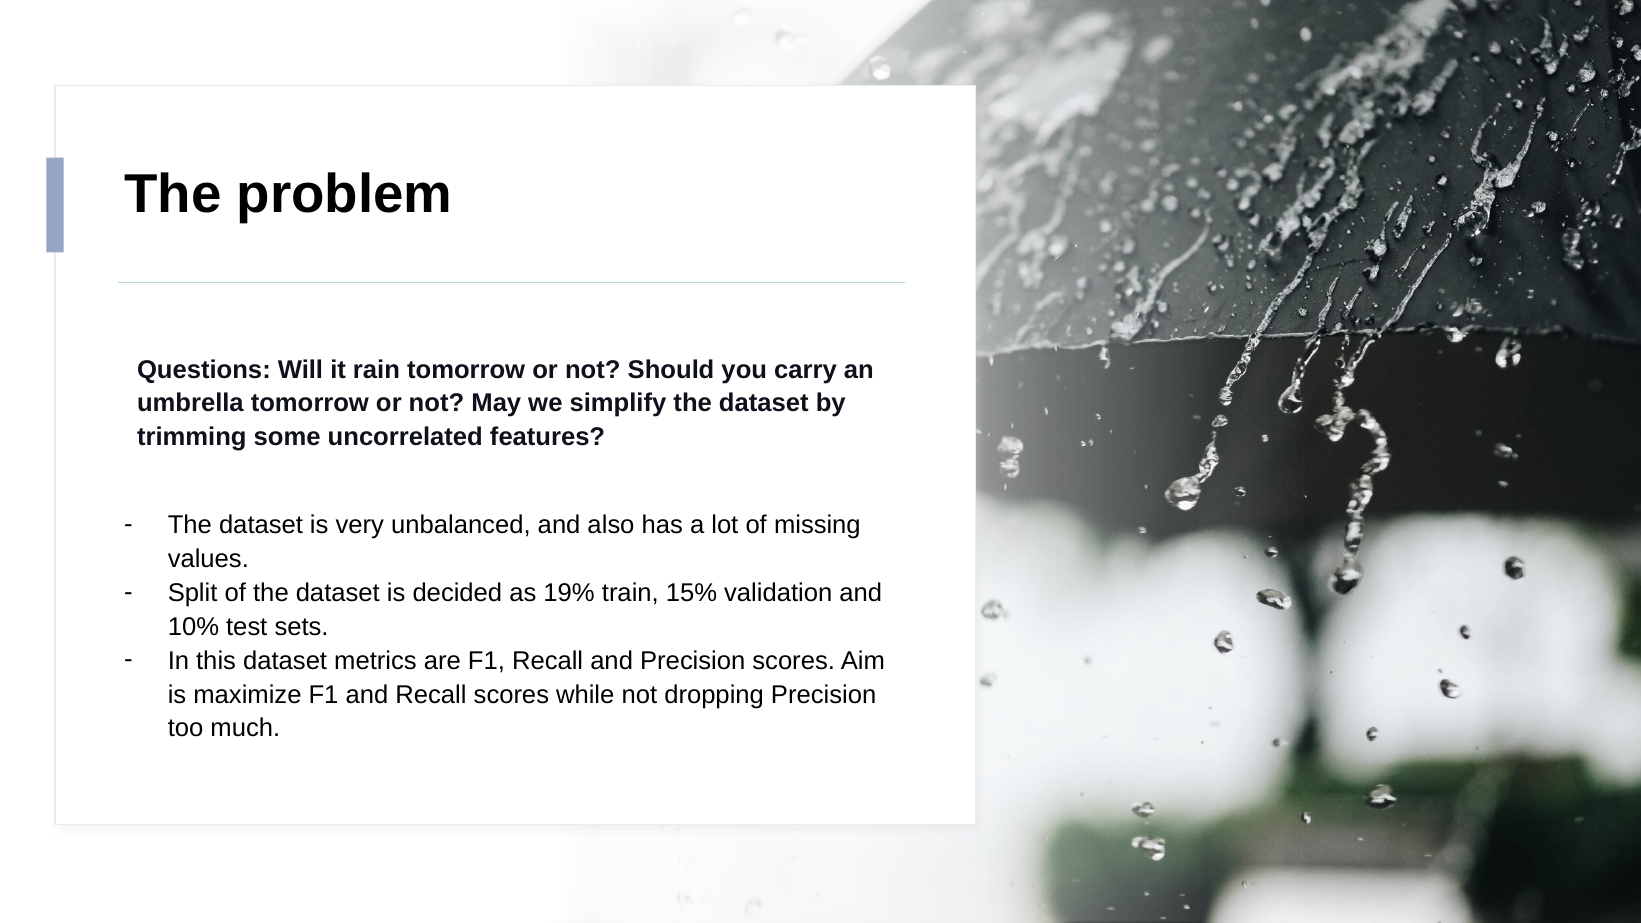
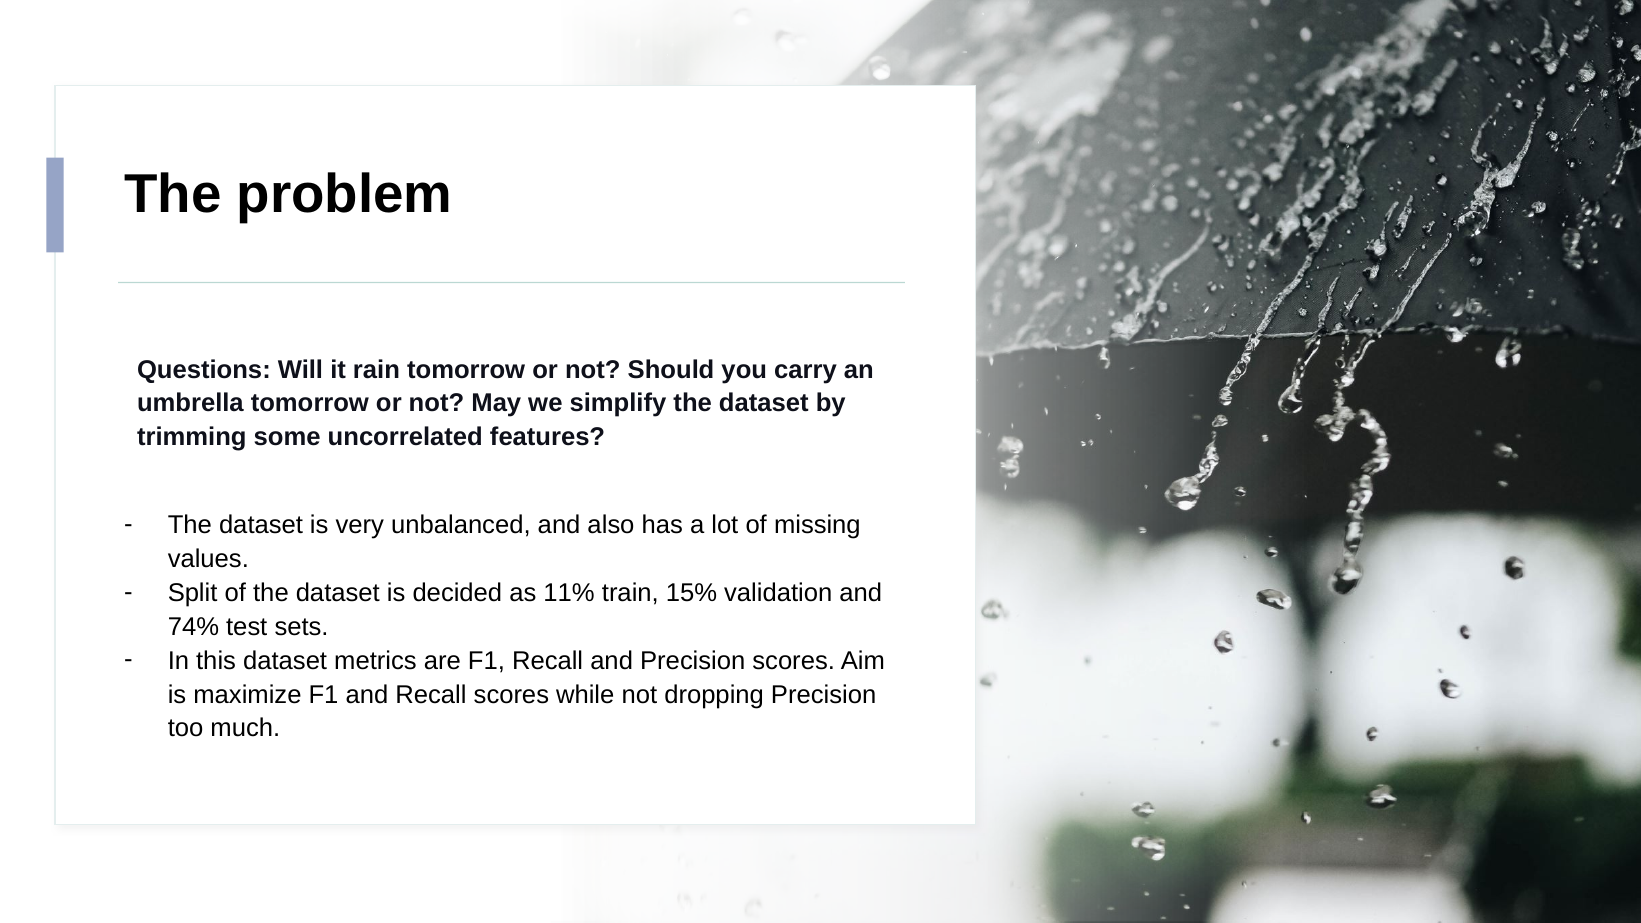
19%: 19% -> 11%
10%: 10% -> 74%
